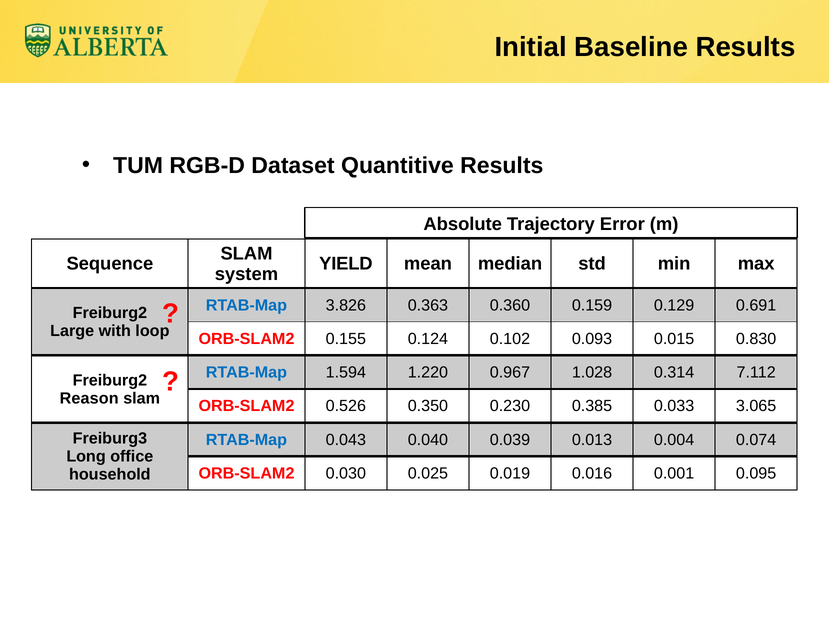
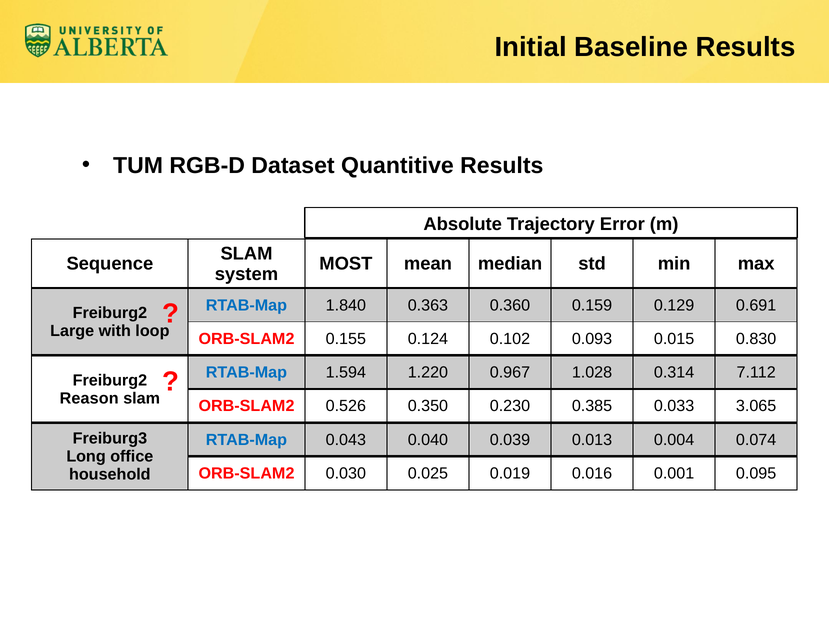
YIELD: YIELD -> MOST
3.826: 3.826 -> 1.840
